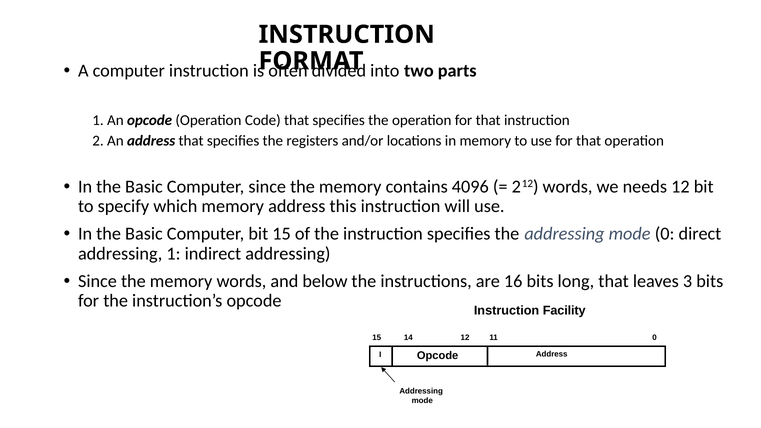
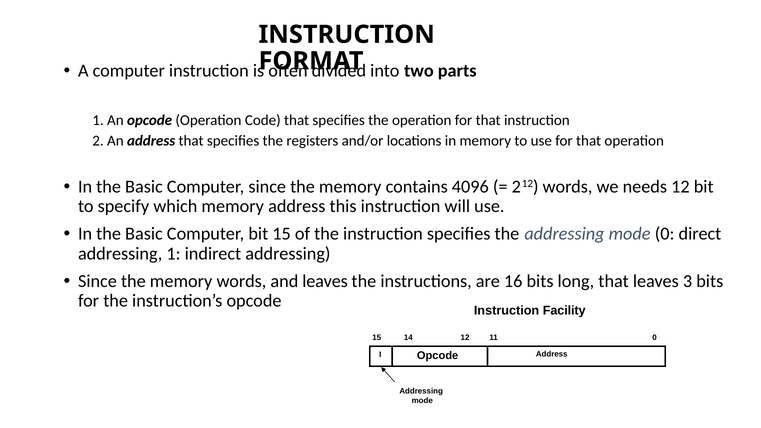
and below: below -> leaves
